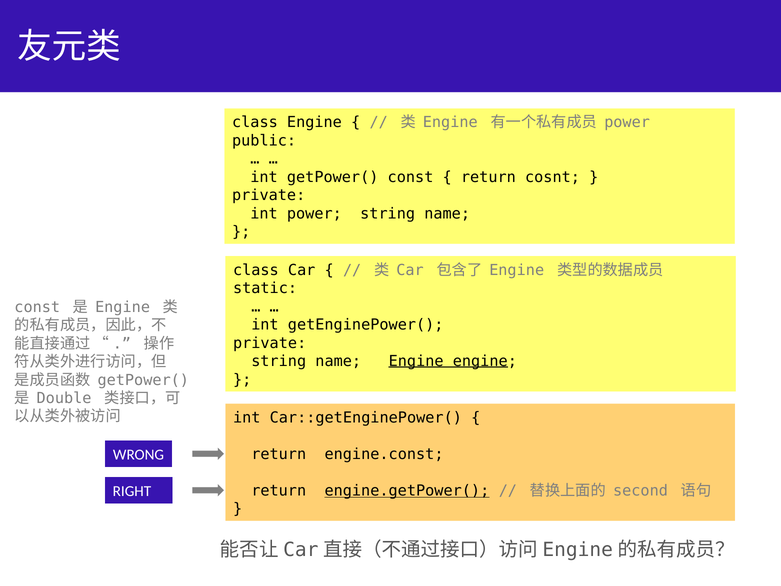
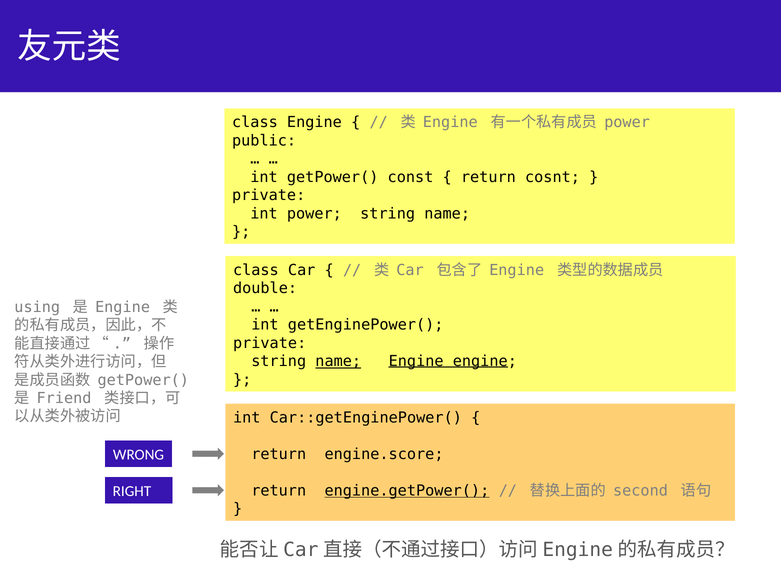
static: static -> double
const at (37, 307): const -> using
name at (338, 361) underline: none -> present
Double: Double -> Friend
engine.const: engine.const -> engine.score
